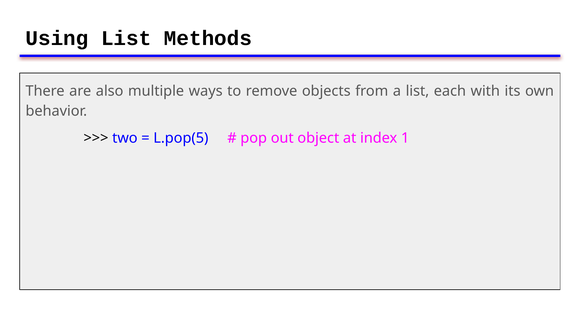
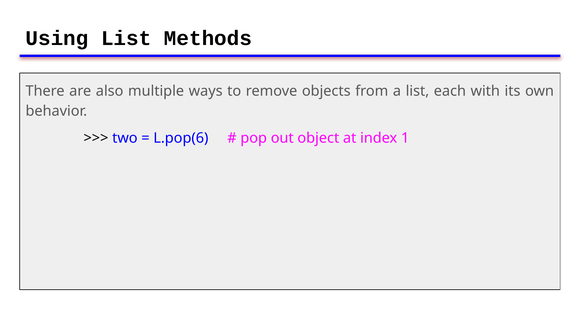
L.pop(5: L.pop(5 -> L.pop(6
